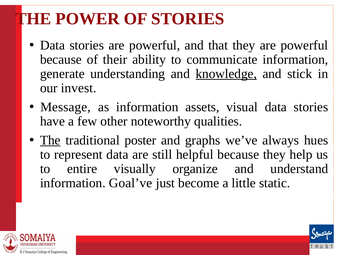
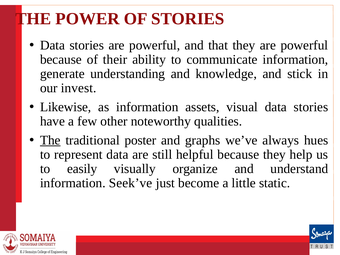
knowledge underline: present -> none
Message: Message -> Likewise
entire: entire -> easily
Goal’ve: Goal’ve -> Seek’ve
